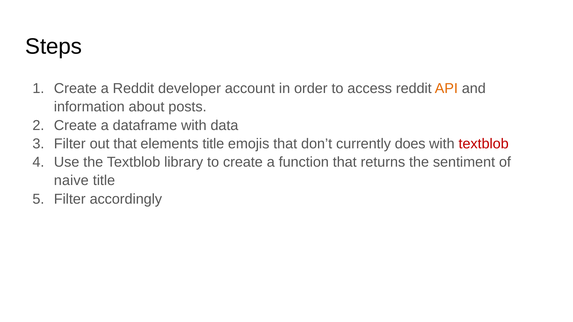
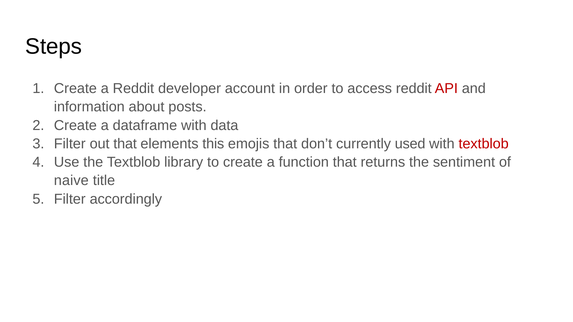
API colour: orange -> red
elements title: title -> this
does: does -> used
